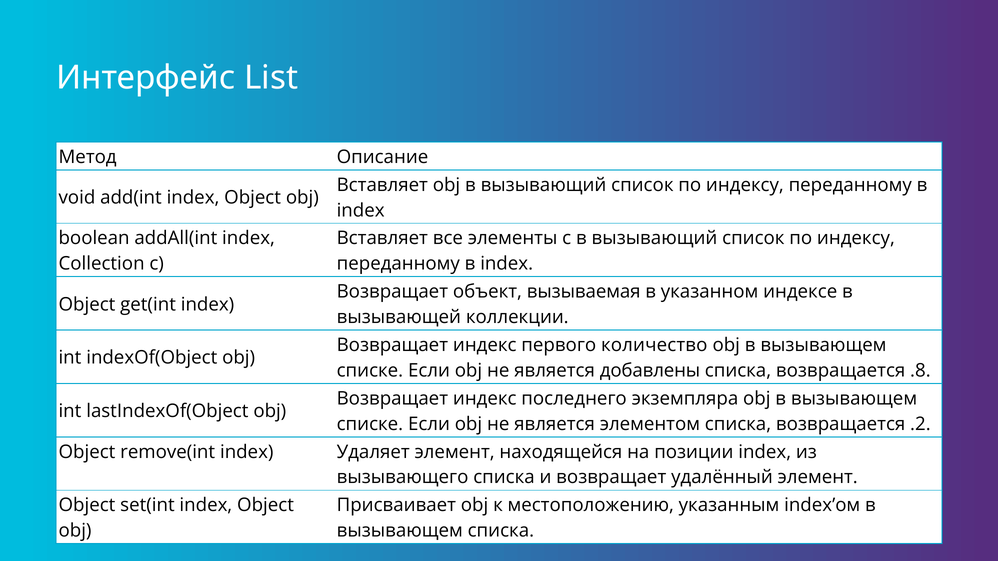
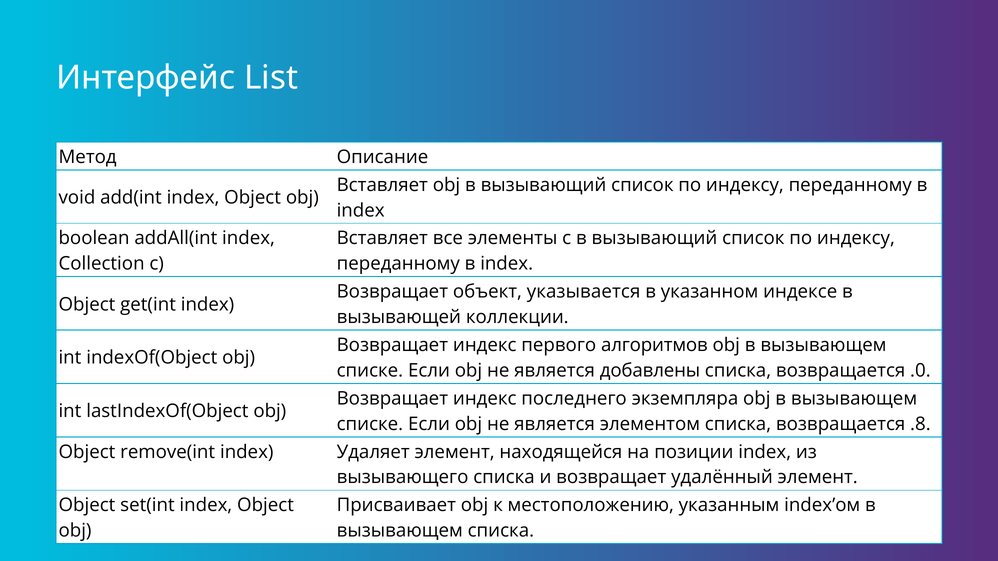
вызываемая: вызываемая -> указывается
количество: количество -> алгоритмов
.8: .8 -> .0
.2: .2 -> .8
